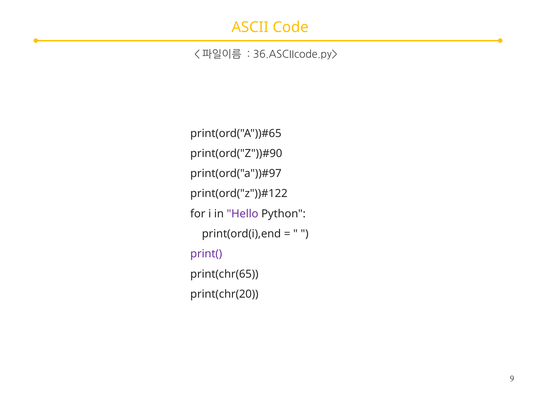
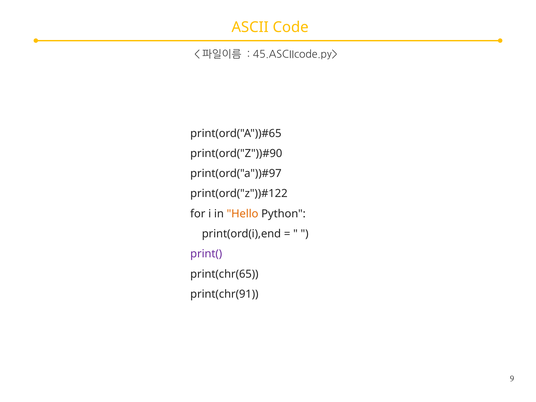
36.ASCIIcode.py>: 36.ASCIIcode.py> -> 45.ASCIIcode.py>
Hello colour: purple -> orange
print(chr(20: print(chr(20 -> print(chr(91
